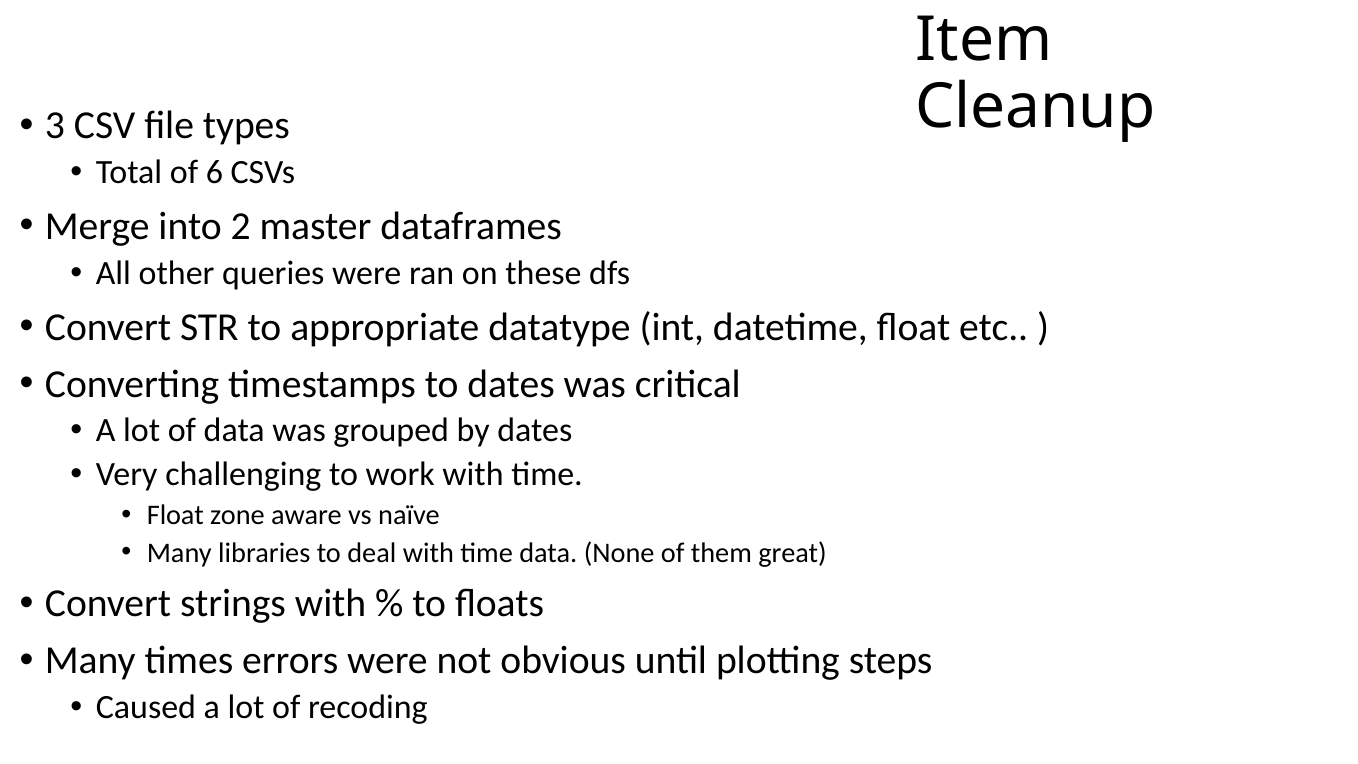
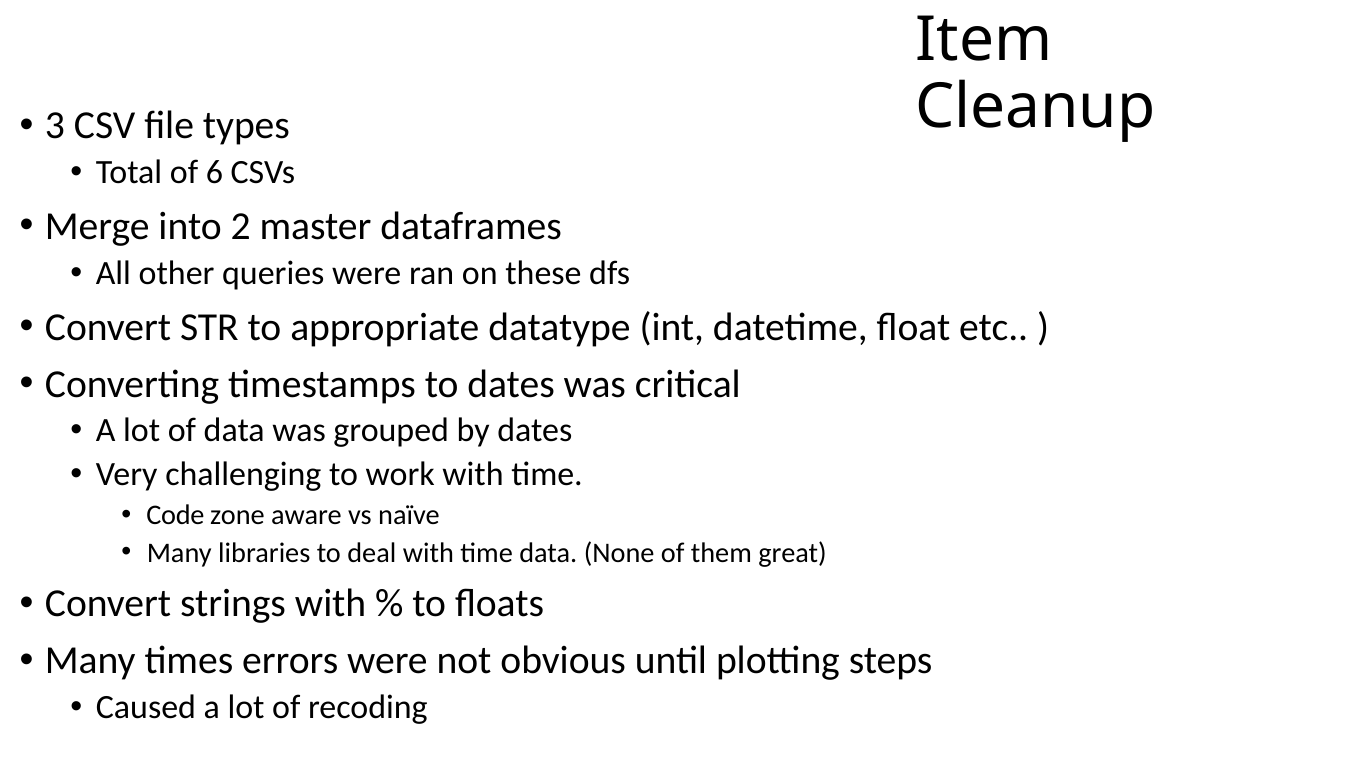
Float at (175, 515): Float -> Code
